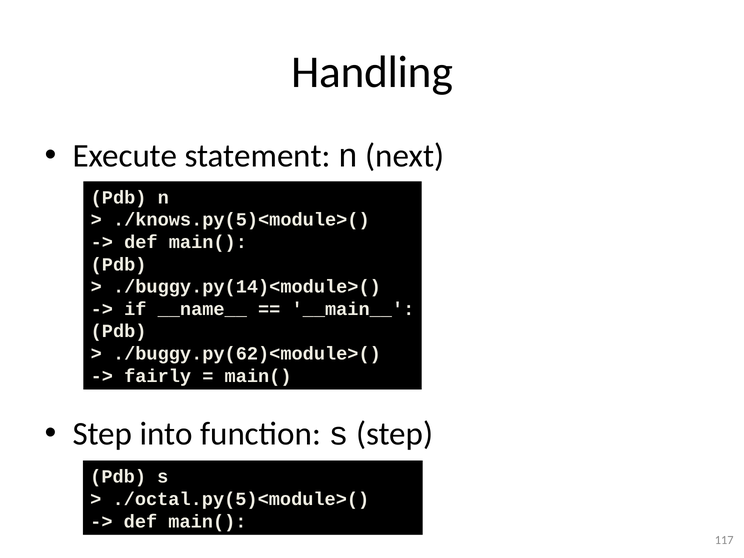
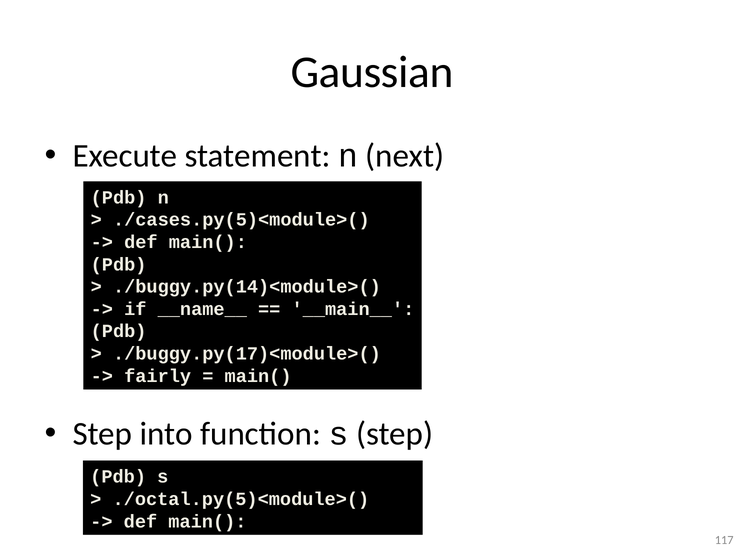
Handling: Handling -> Gaussian
./knows.py(5)<module>(: ./knows.py(5)<module>( -> ./cases.py(5)<module>(
./buggy.py(62)<module>(: ./buggy.py(62)<module>( -> ./buggy.py(17)<module>(
